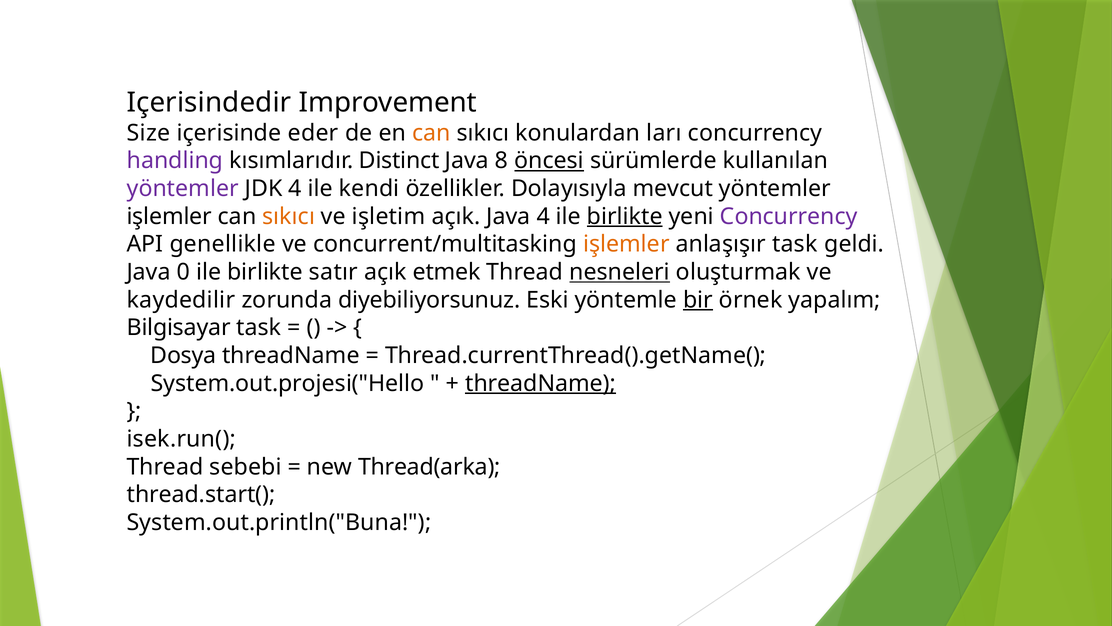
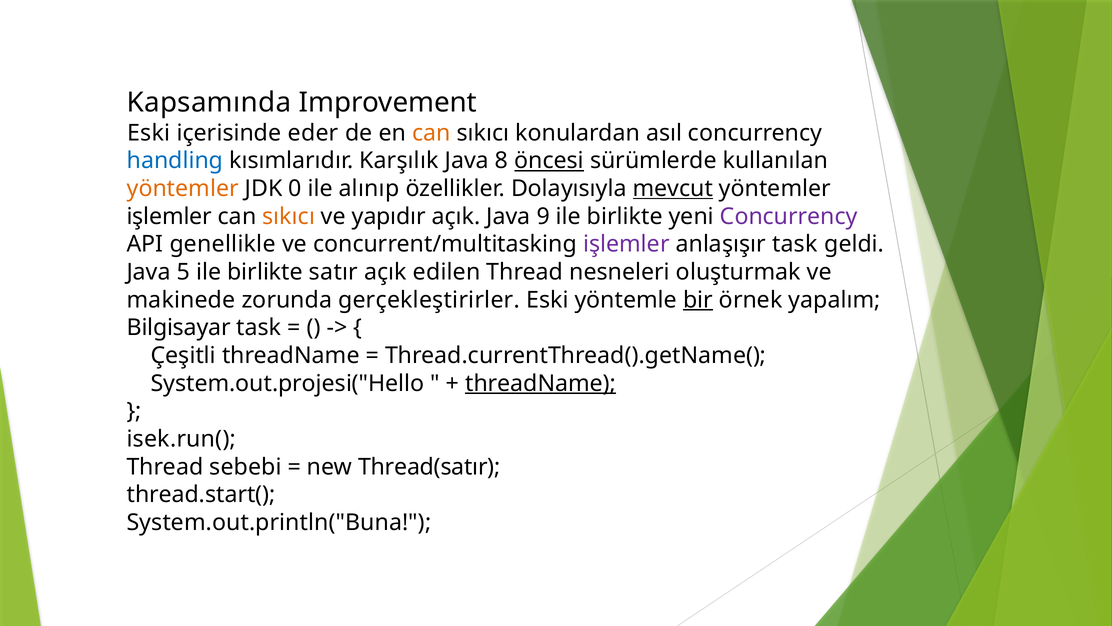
Içerisindedir: Içerisindedir -> Kapsamında
Size at (149, 133): Size -> Eski
ları: ları -> asıl
handling colour: purple -> blue
Distinct: Distinct -> Karşılık
yöntemler at (183, 188) colour: purple -> orange
JDK 4: 4 -> 0
kendi: kendi -> alınıp
mevcut underline: none -> present
işletim: işletim -> yapıdır
Java 4: 4 -> 9
birlikte at (625, 216) underline: present -> none
işlemler at (626, 244) colour: orange -> purple
0: 0 -> 5
etmek: etmek -> edilen
nesneleri underline: present -> none
kaydedilir: kaydedilir -> makinede
diyebiliyorsunuz: diyebiliyorsunuz -> gerçekleştirirler
Dosya: Dosya -> Çeşitli
Thread(arka: Thread(arka -> Thread(satır
